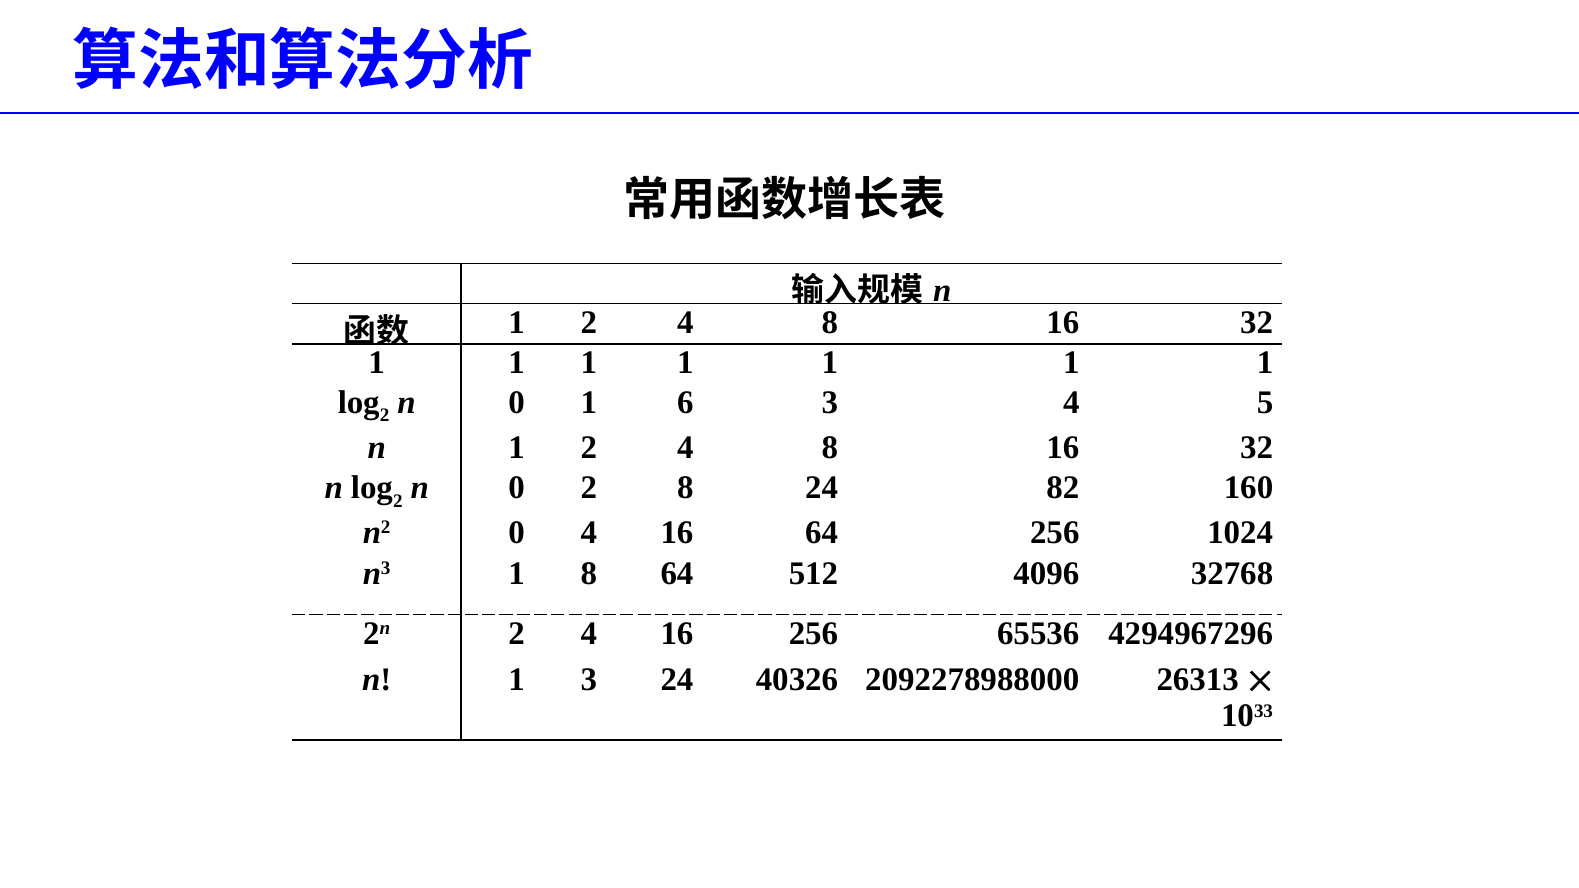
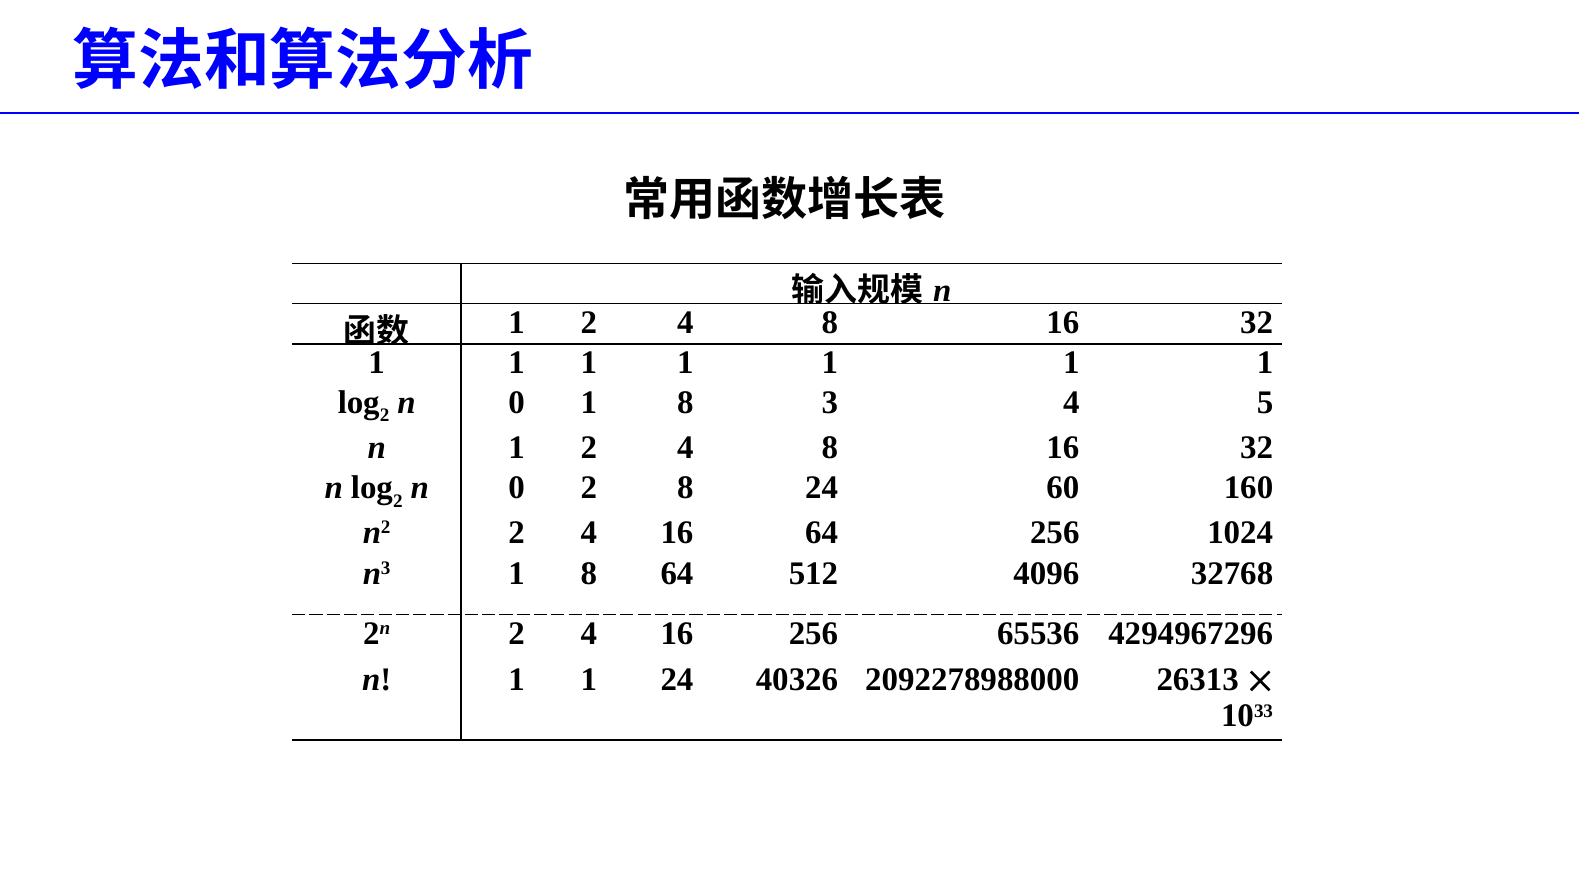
0 1 6: 6 -> 8
82: 82 -> 60
n2 0: 0 -> 2
n 1 3: 3 -> 1
